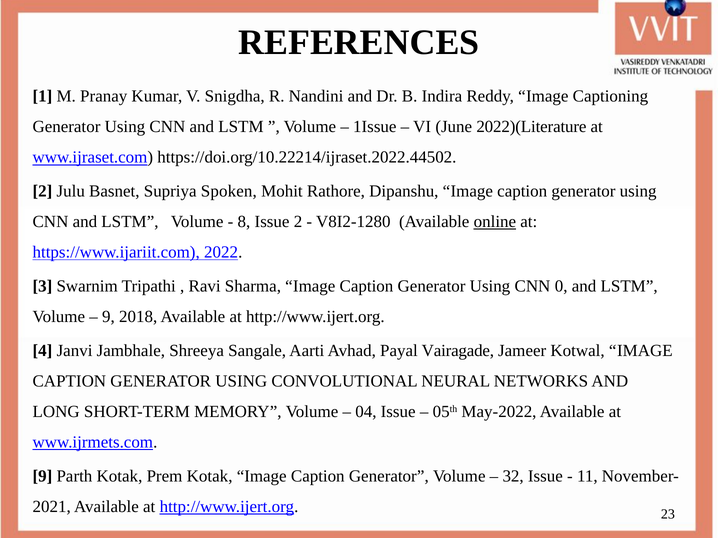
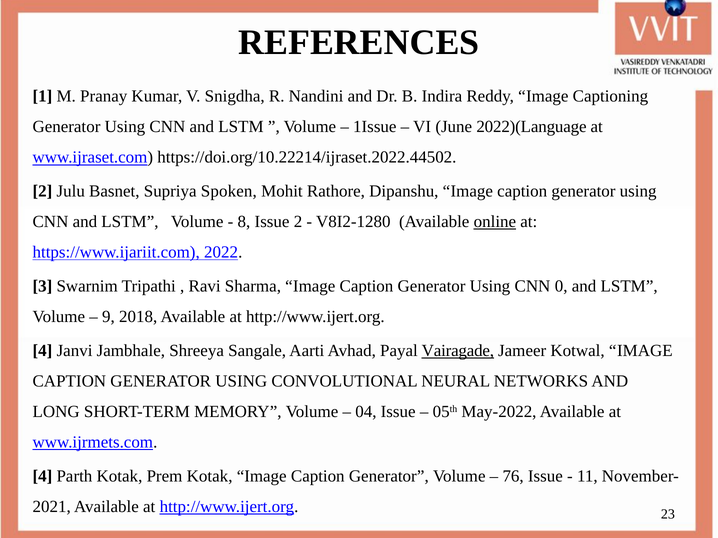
2022)(Literature: 2022)(Literature -> 2022)(Language
Vairagade underline: none -> present
9 at (42, 476): 9 -> 4
32: 32 -> 76
